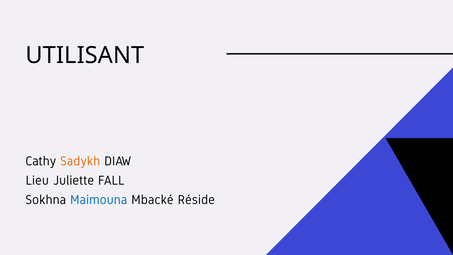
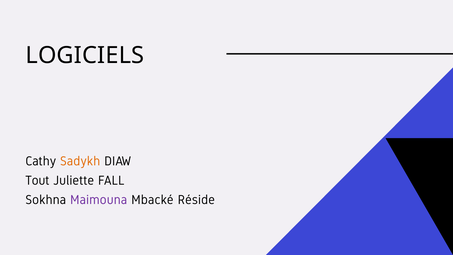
UTILISANT: UTILISANT -> LOGICIELS
Lieu: Lieu -> Tout
Maimouna colour: blue -> purple
